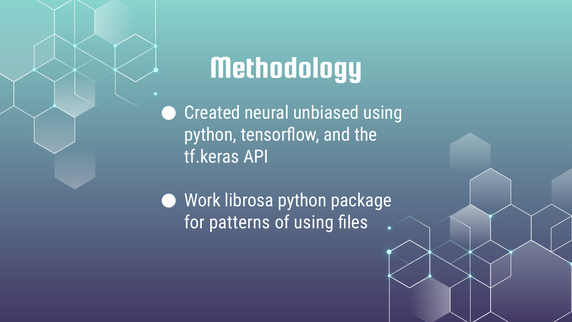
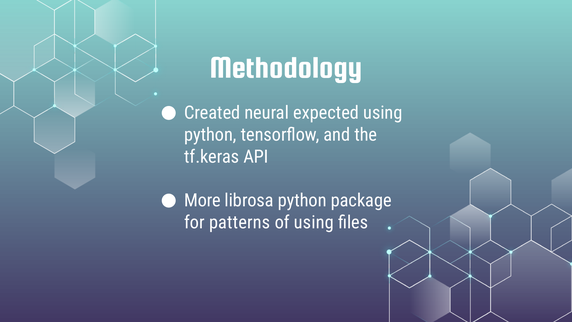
unbiased: unbiased -> expected
Work: Work -> More
